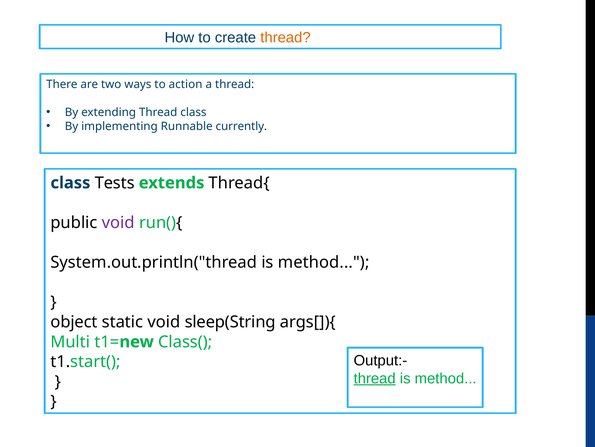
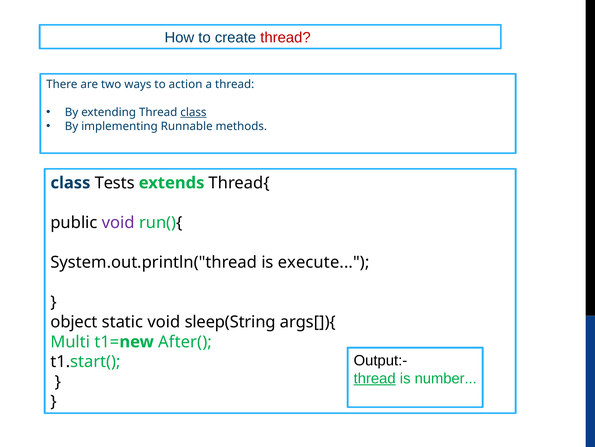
thread at (286, 38) colour: orange -> red
class at (193, 112) underline: none -> present
currently: currently -> methods
System.out.println("thread is method: method -> execute
Class(: Class( -> After(
method at (446, 378): method -> number
